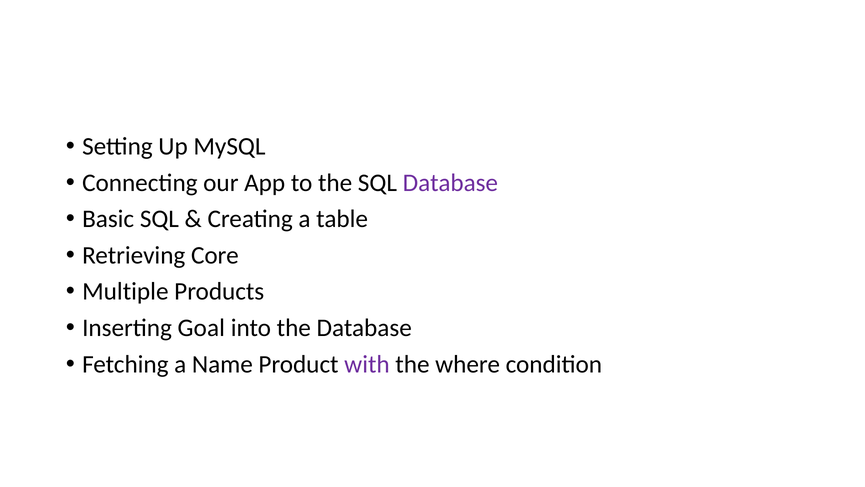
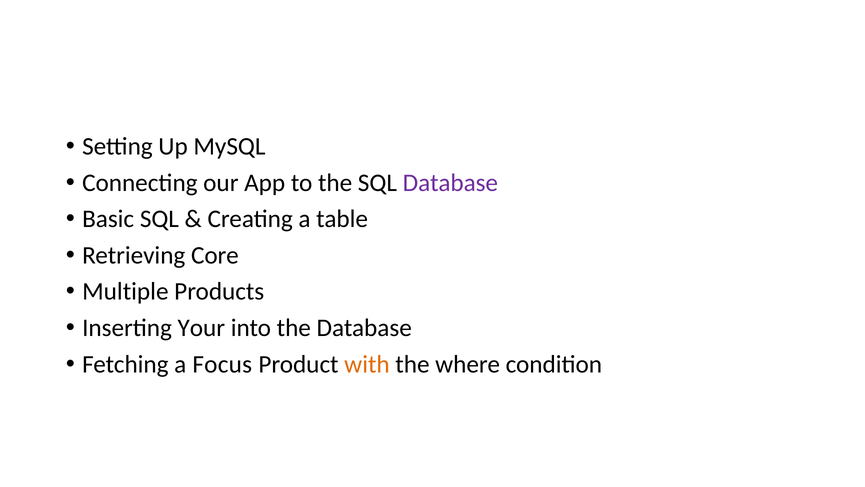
Goal: Goal -> Your
Name: Name -> Focus
with colour: purple -> orange
